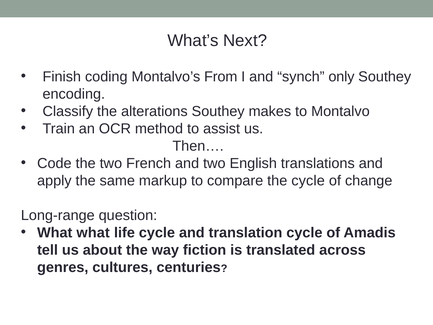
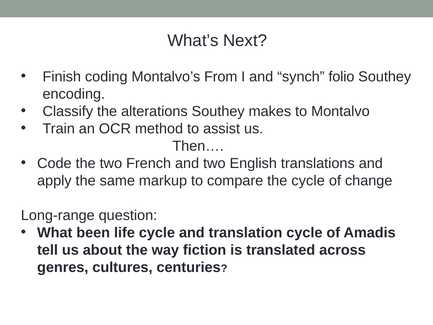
only: only -> folio
What what: what -> been
